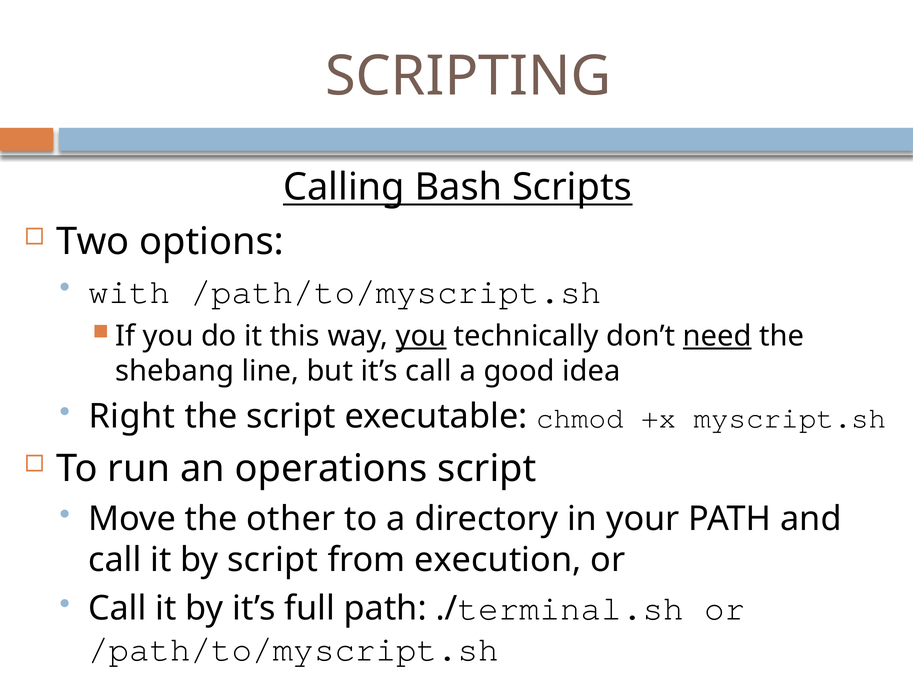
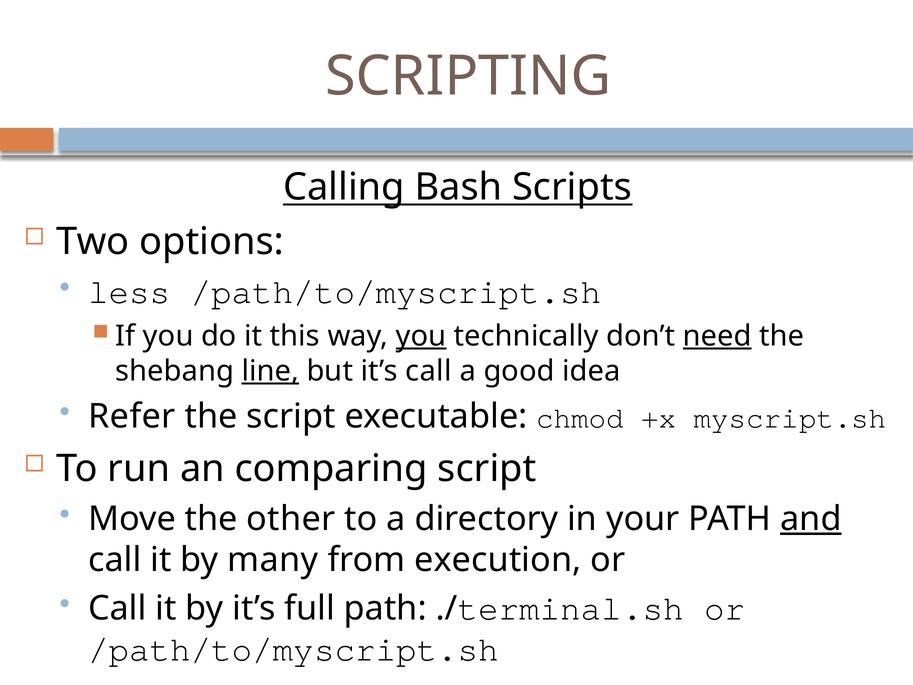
with: with -> less
line underline: none -> present
Right: Right -> Refer
operations: operations -> comparing
and underline: none -> present
by script: script -> many
